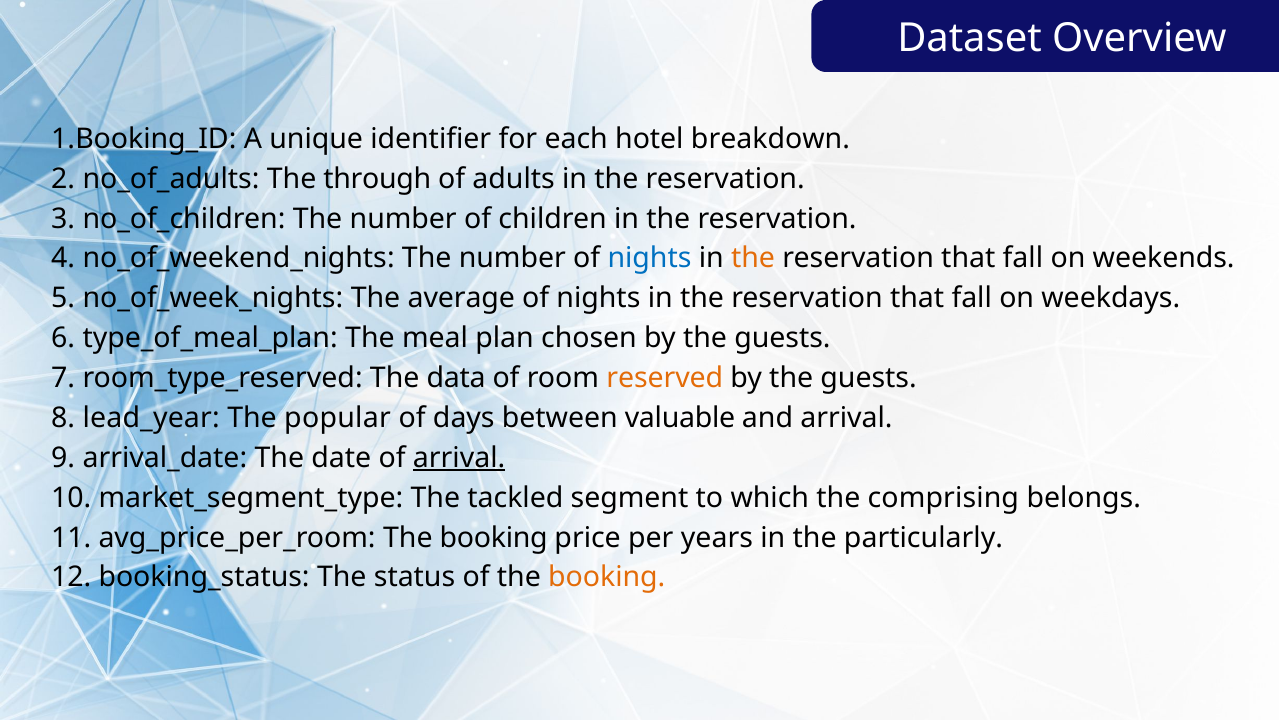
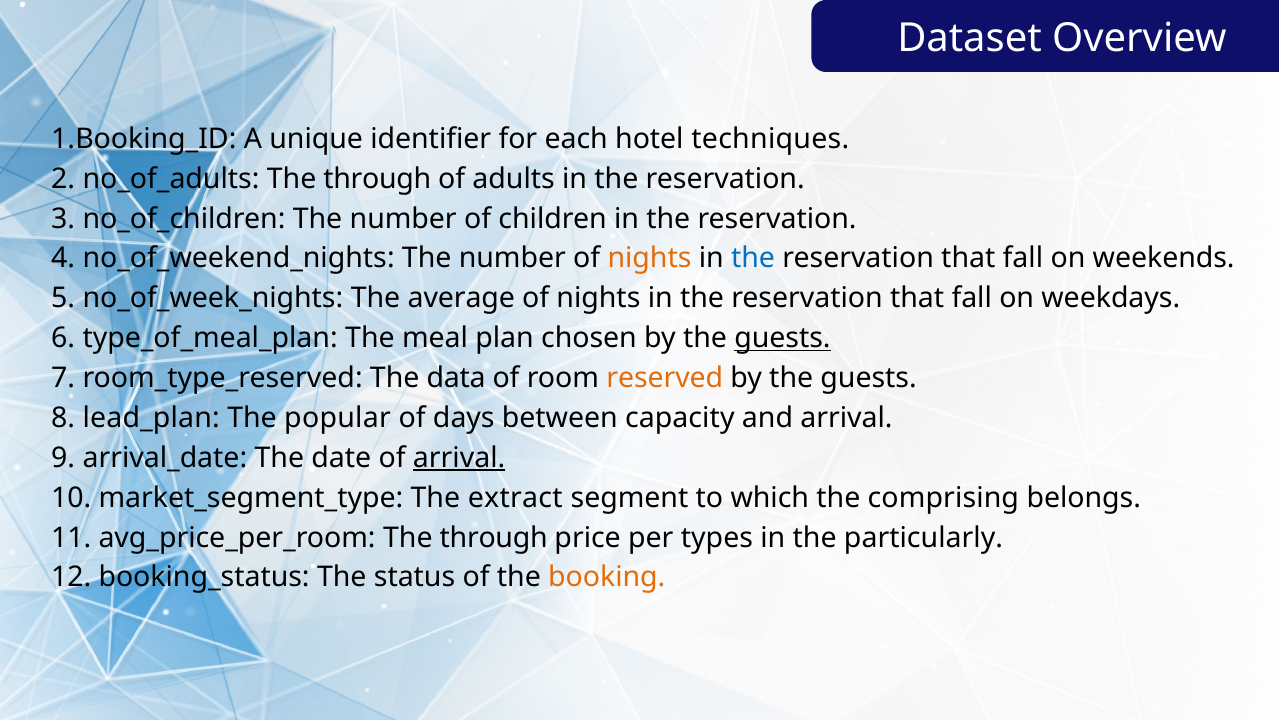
breakdown: breakdown -> techniques
nights at (650, 258) colour: blue -> orange
the at (753, 258) colour: orange -> blue
guests at (782, 338) underline: none -> present
lead_year: lead_year -> lead_plan
valuable: valuable -> capacity
tackled: tackled -> extract
avg_price_per_room The booking: booking -> through
years: years -> types
